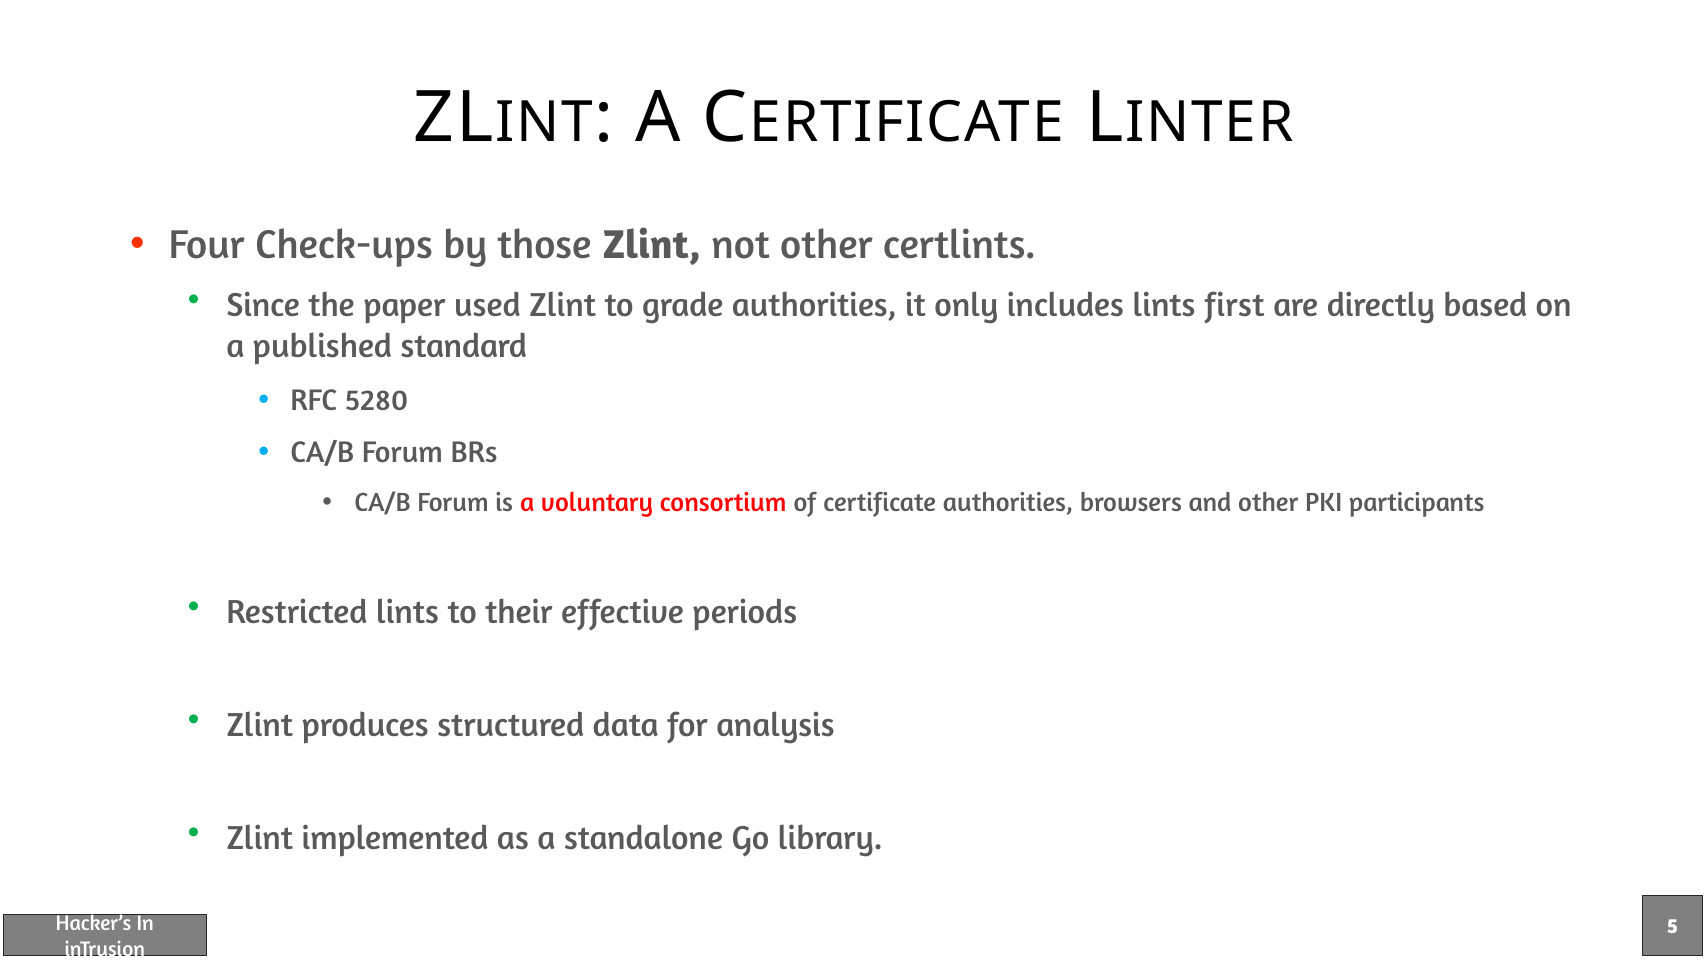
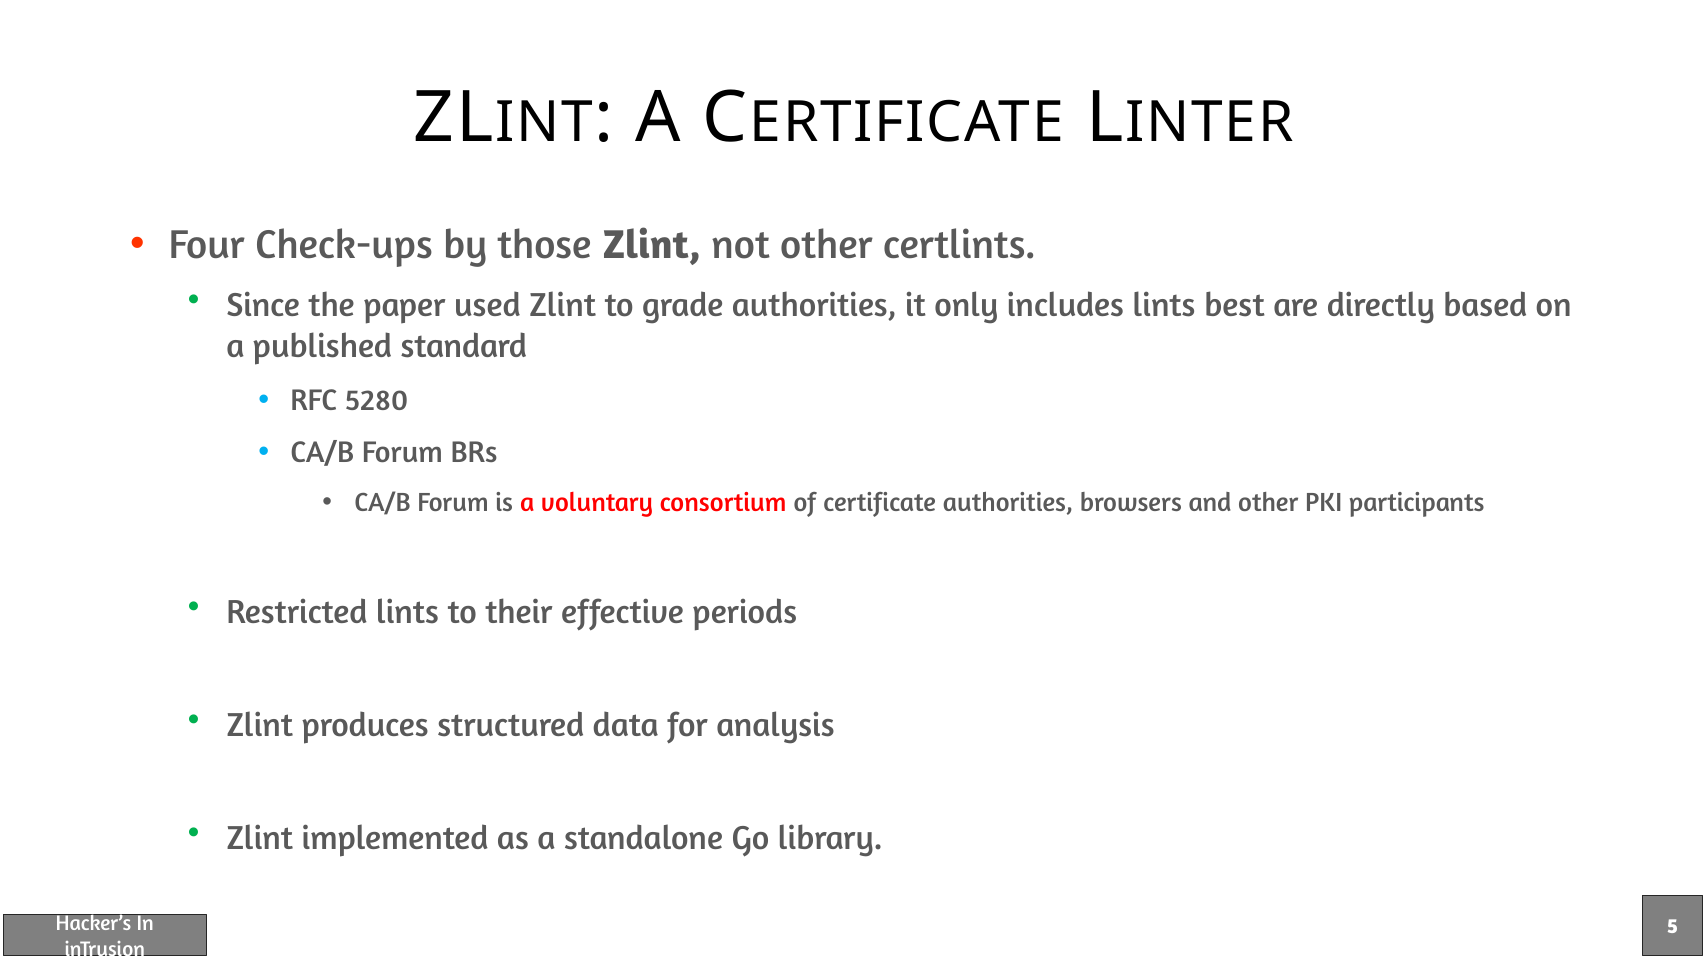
first: first -> best
